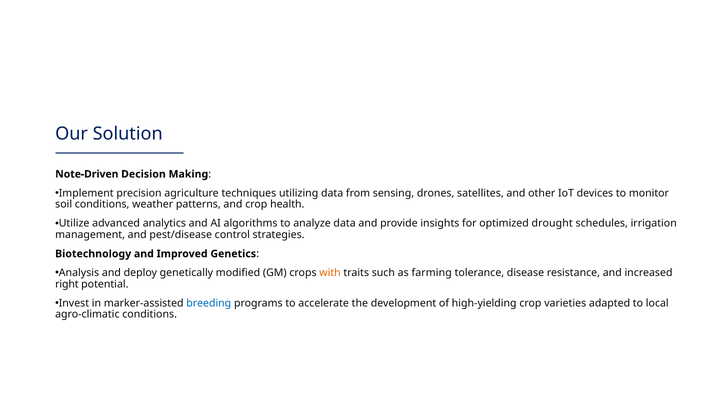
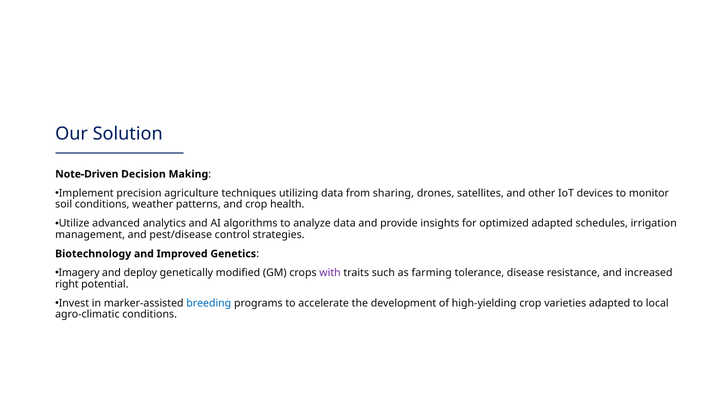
sensing: sensing -> sharing
optimized drought: drought -> adapted
Analysis: Analysis -> Imagery
with colour: orange -> purple
